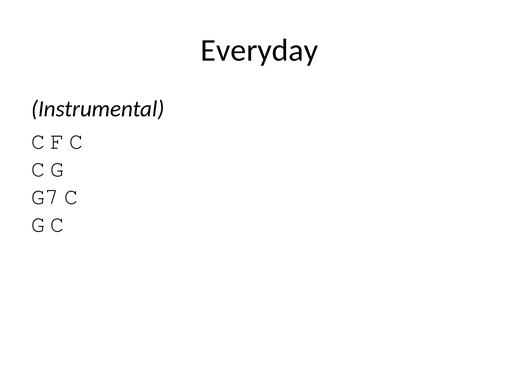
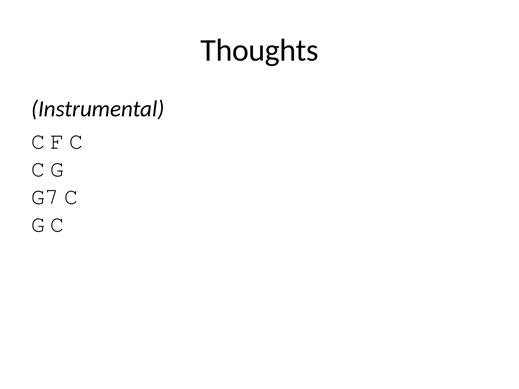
Everyday: Everyday -> Thoughts
